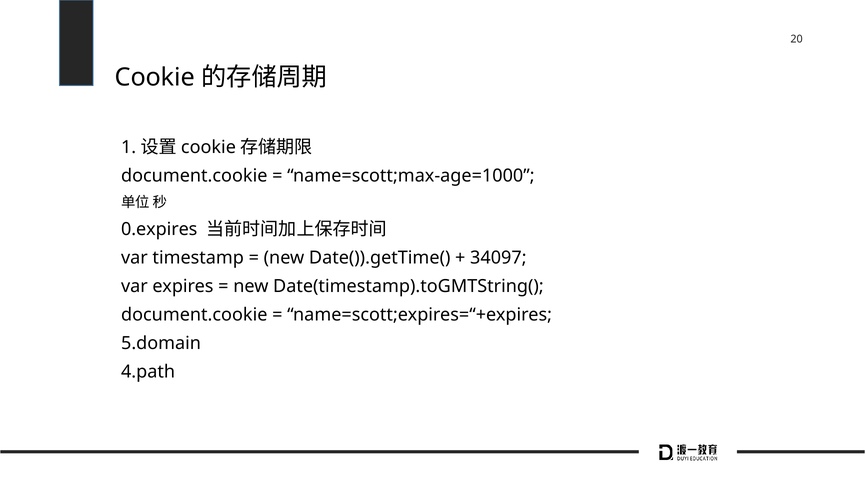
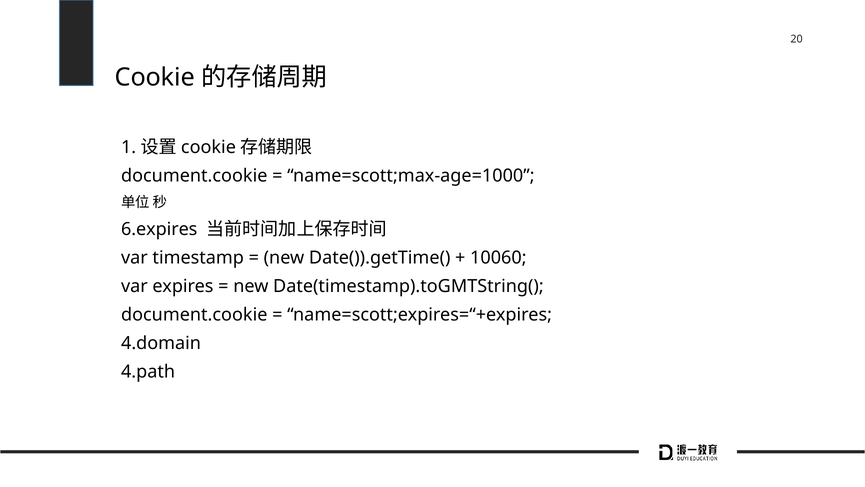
0.expires: 0.expires -> 6.expires
34097: 34097 -> 10060
5.domain: 5.domain -> 4.domain
